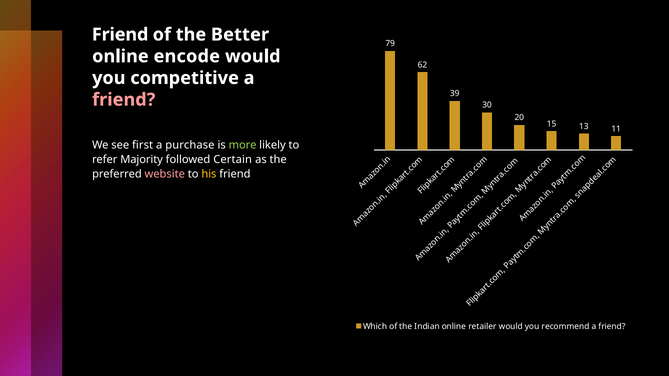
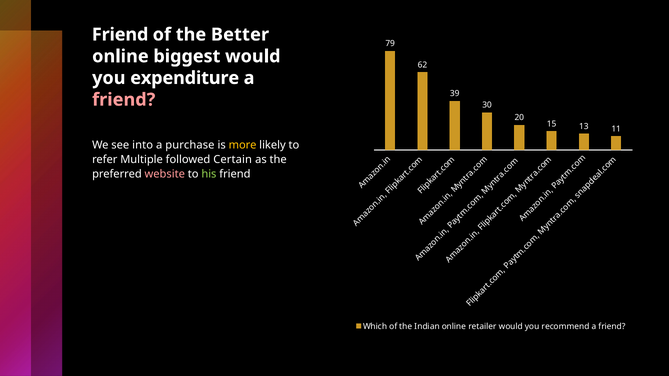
encode: encode -> biggest
competitive: competitive -> expenditure
first: first -> into
more colour: light green -> yellow
Majority: Majority -> Multiple
his colour: yellow -> light green
